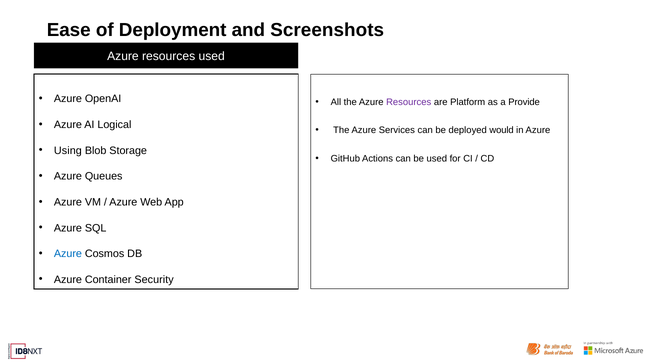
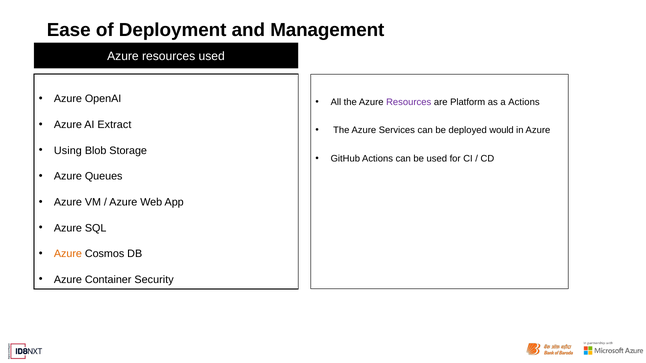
Screenshots: Screenshots -> Management
a Provide: Provide -> Actions
Logical: Logical -> Extract
Azure at (68, 254) colour: blue -> orange
